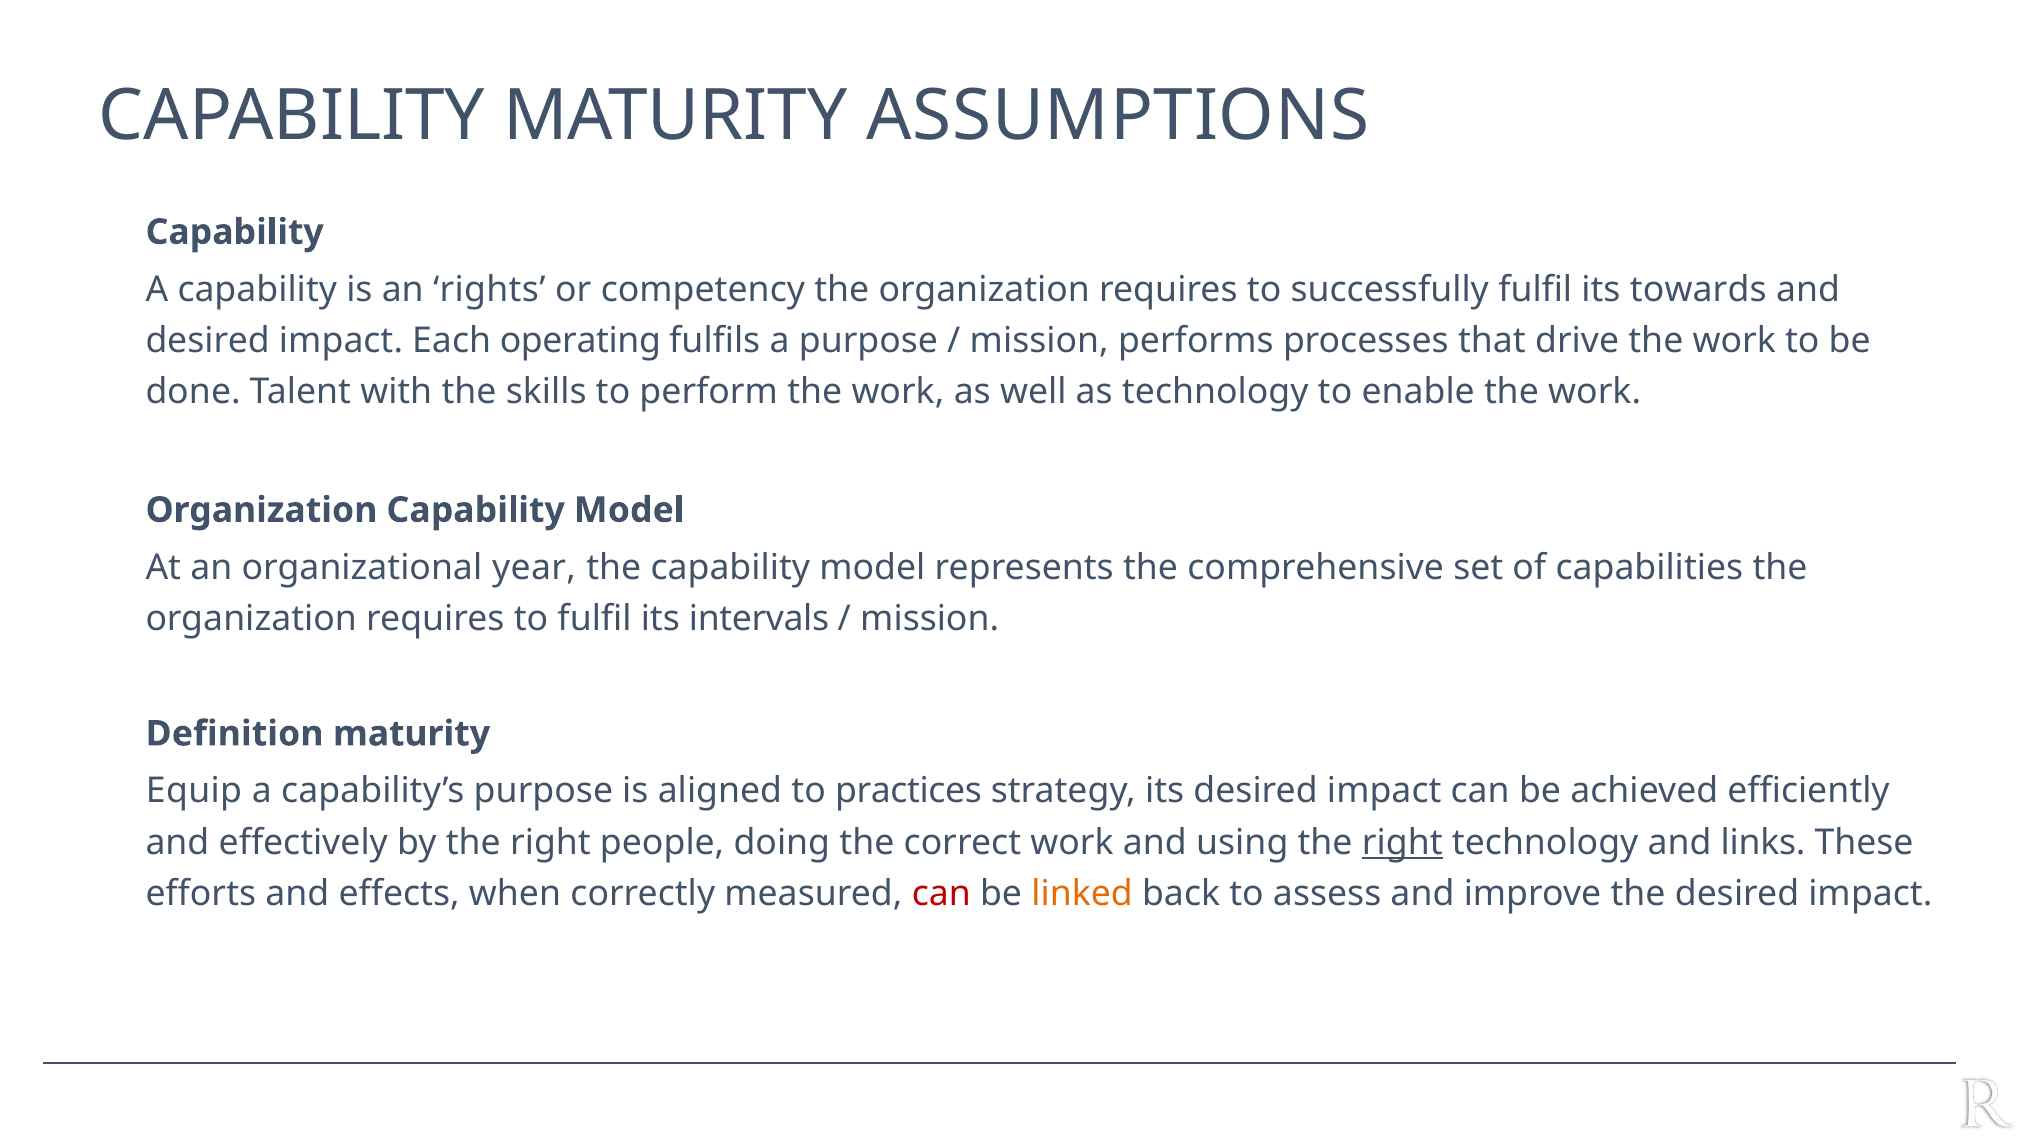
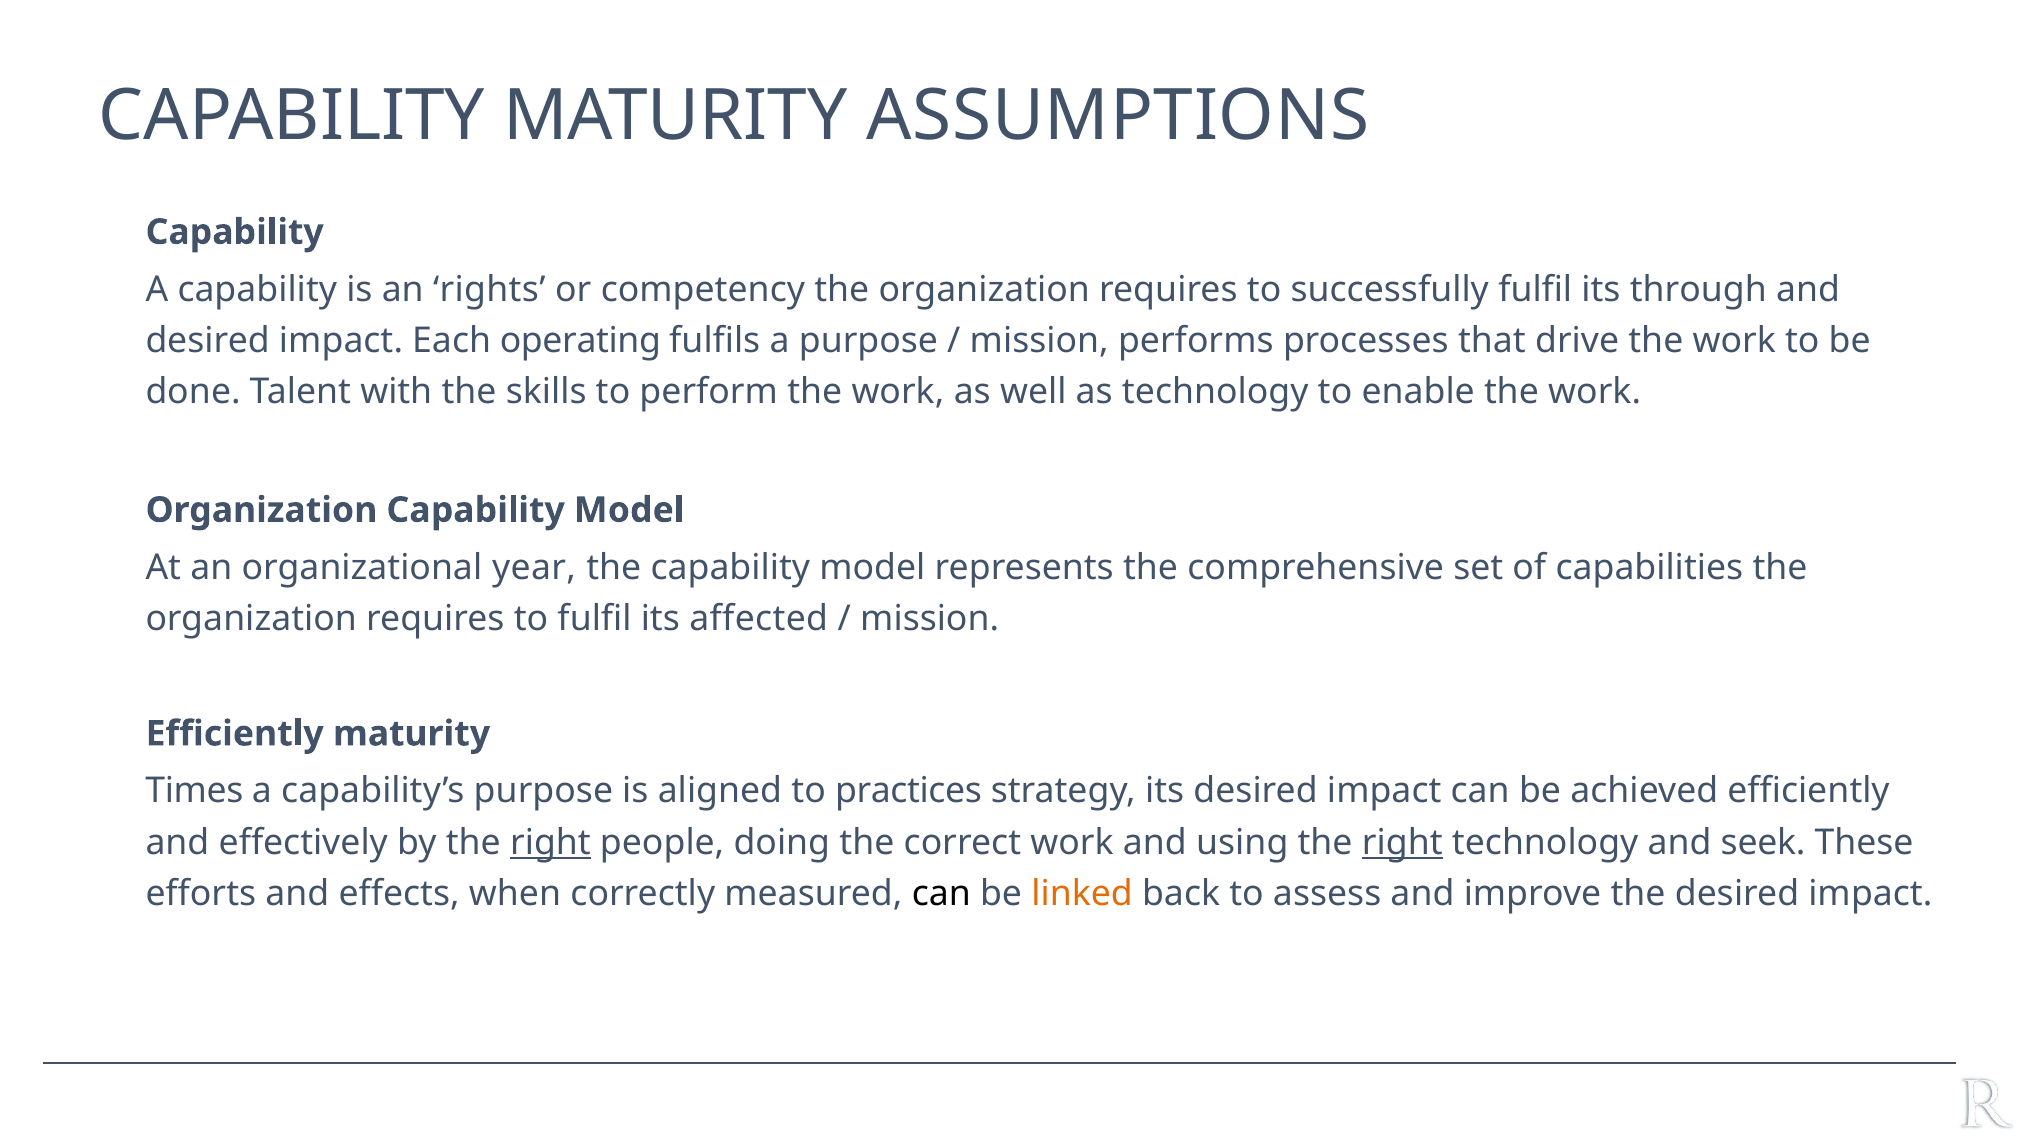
towards: towards -> through
intervals: intervals -> affected
Definition at (235, 734): Definition -> Efficiently
Equip: Equip -> Times
right at (550, 842) underline: none -> present
links: links -> seek
can at (941, 894) colour: red -> black
